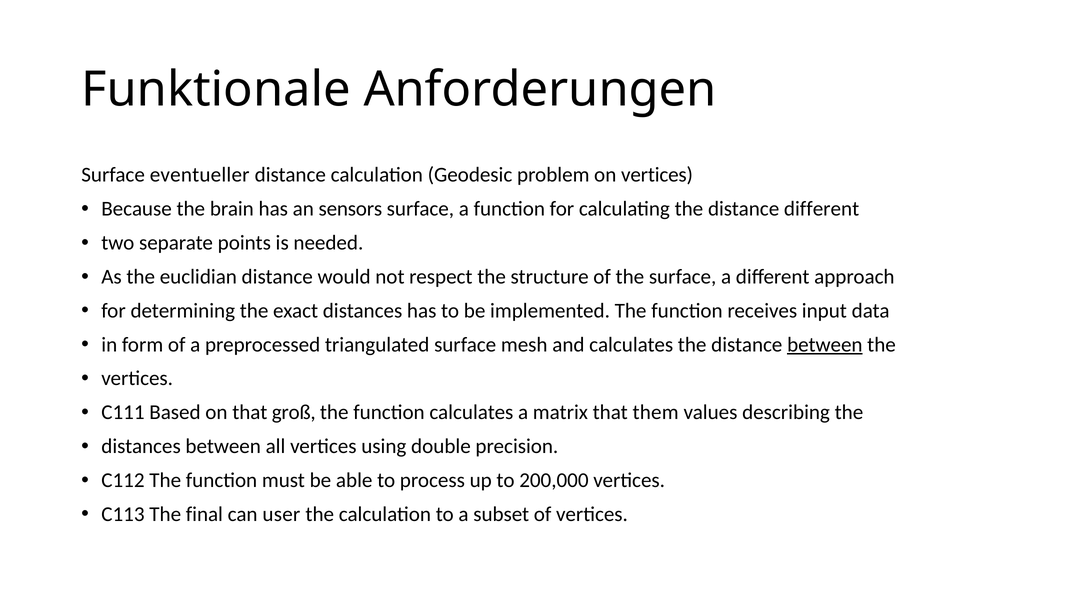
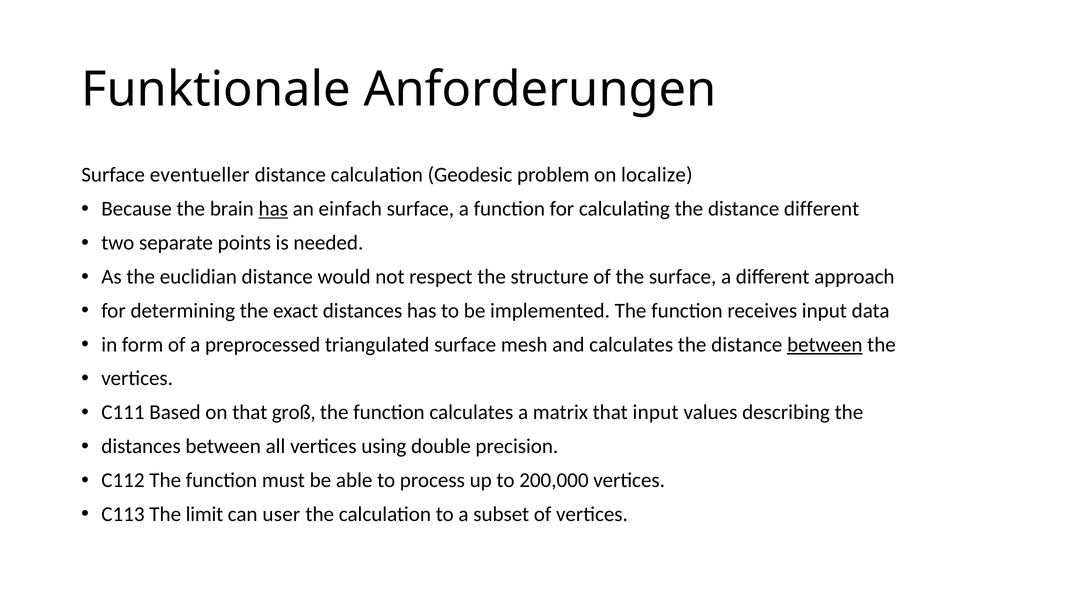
on vertices: vertices -> localize
has at (273, 209) underline: none -> present
sensors: sensors -> einfach
that them: them -> input
final: final -> limit
